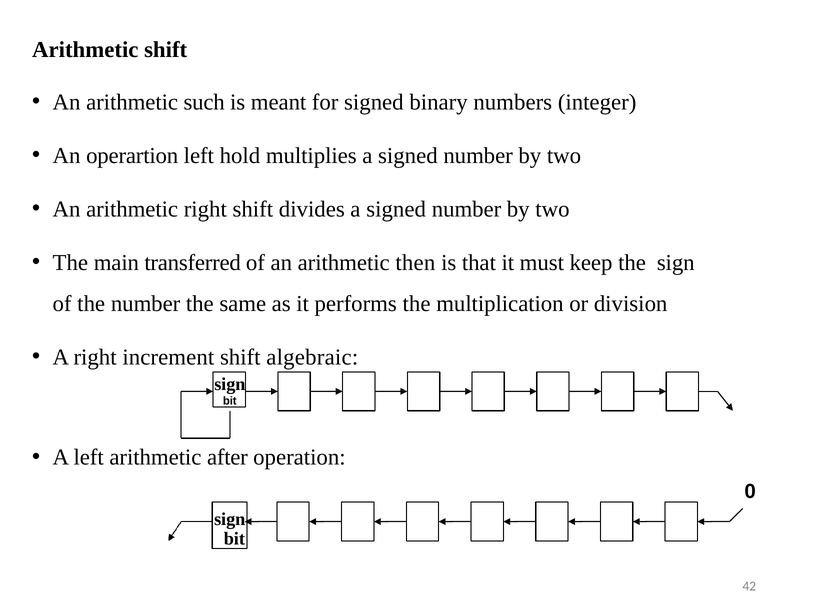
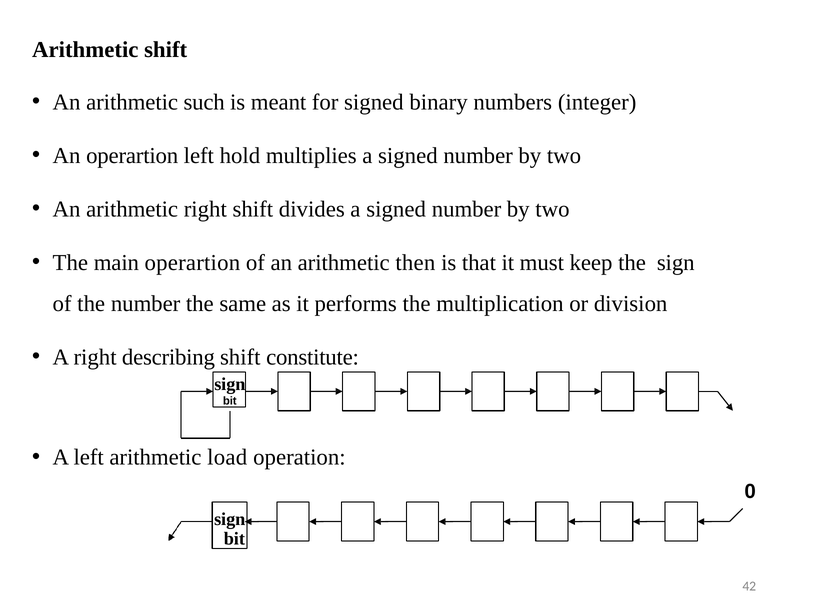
main transferred: transferred -> operartion
increment: increment -> describing
algebraic: algebraic -> constitute
after: after -> load
